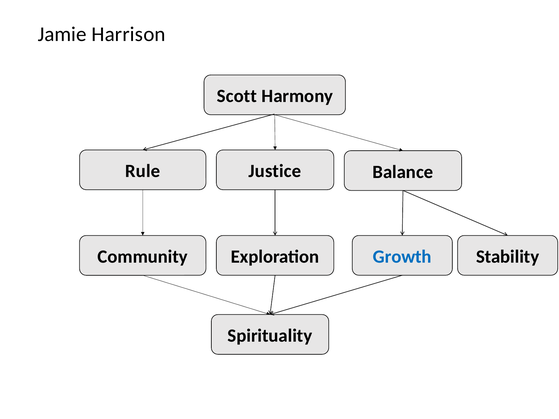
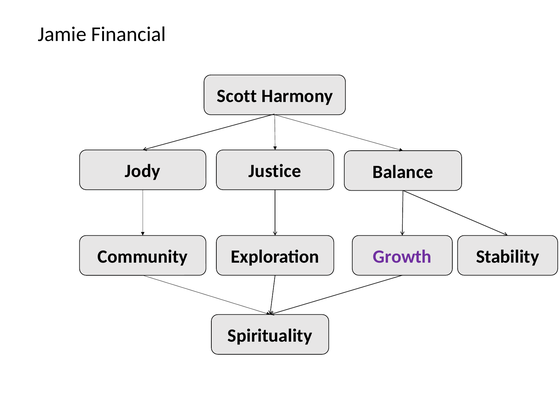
Harrison: Harrison -> Financial
Rule: Rule -> Jody
Growth colour: blue -> purple
